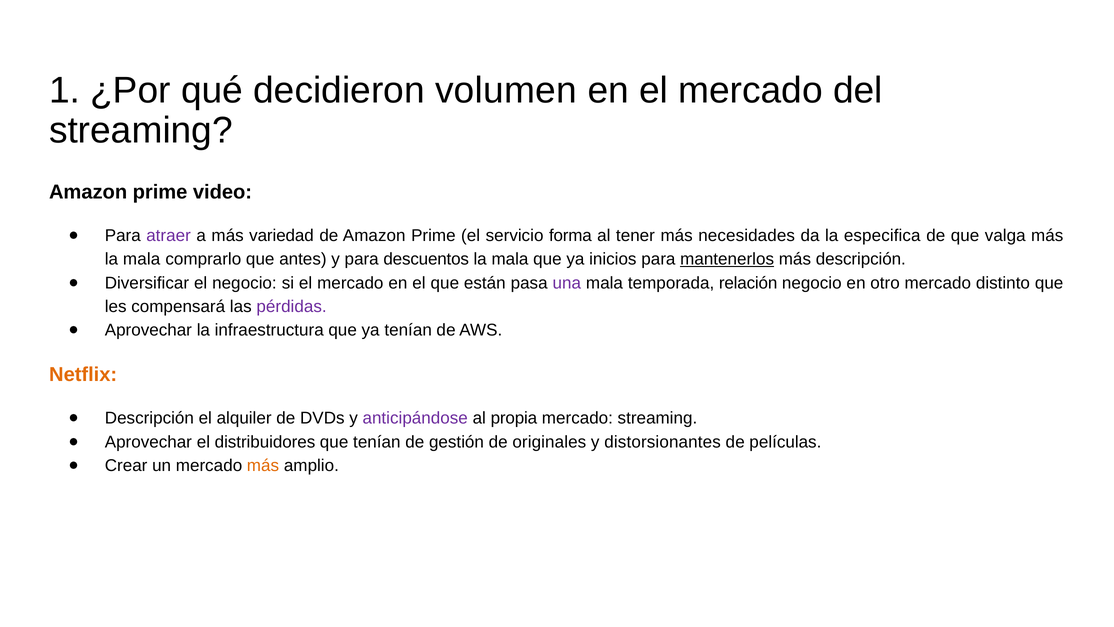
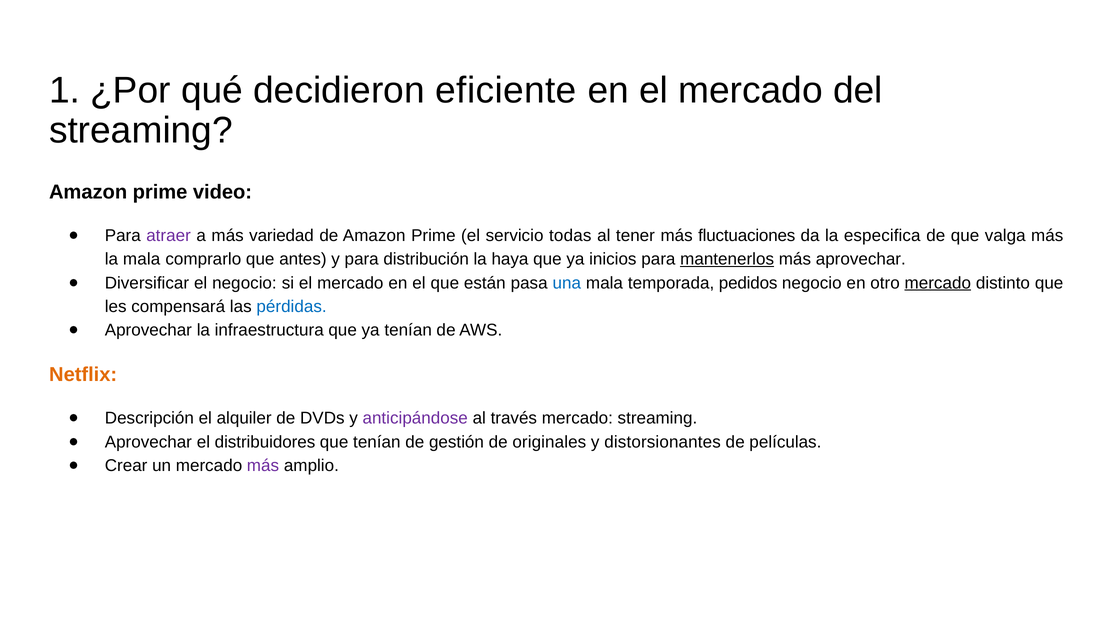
volumen: volumen -> eficiente
forma: forma -> todas
necesidades: necesidades -> fluctuaciones
descuentos: descuentos -> distribución
mala at (510, 259): mala -> haya
más descripción: descripción -> aprovechar
una colour: purple -> blue
relación: relación -> pedidos
mercado at (938, 283) underline: none -> present
pérdidas colour: purple -> blue
propia: propia -> través
más at (263, 465) colour: orange -> purple
